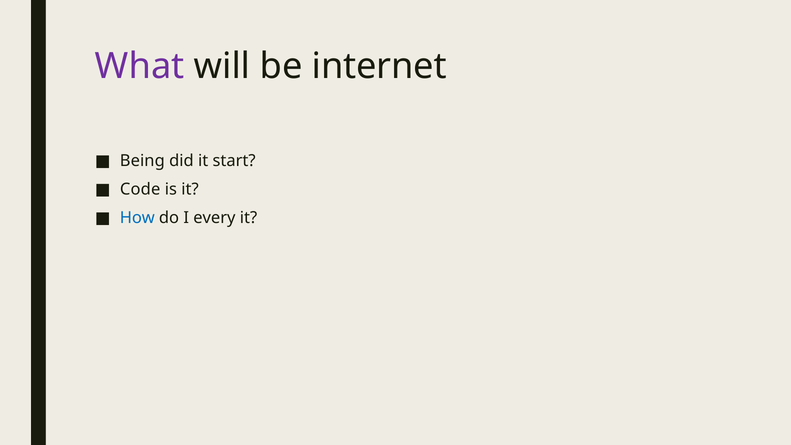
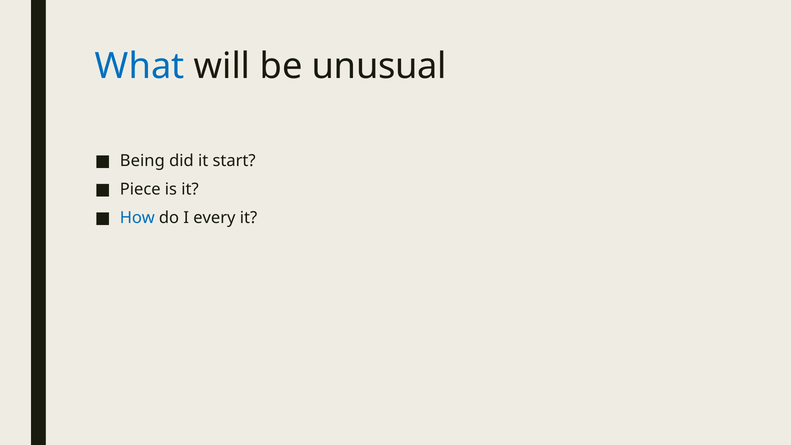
What colour: purple -> blue
internet: internet -> unusual
Code: Code -> Piece
